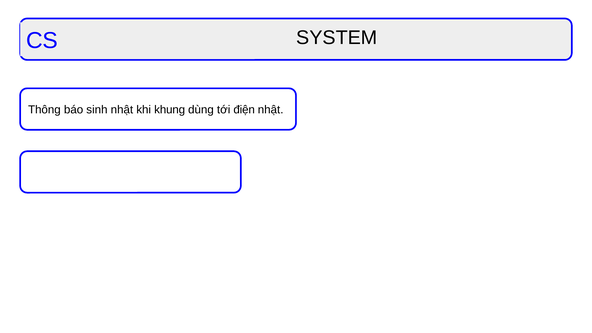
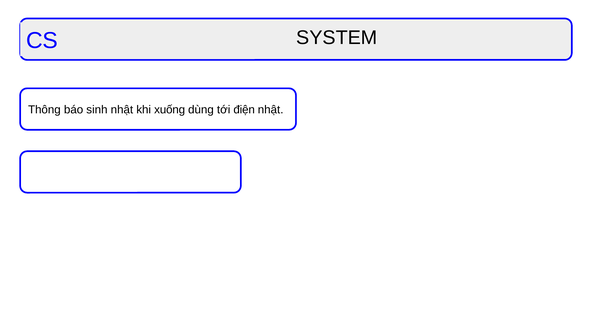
khung: khung -> xuống
